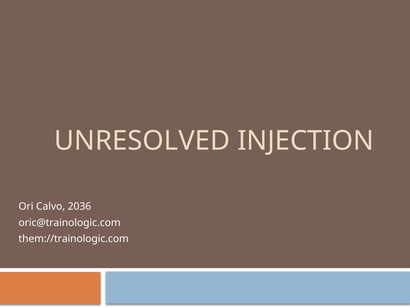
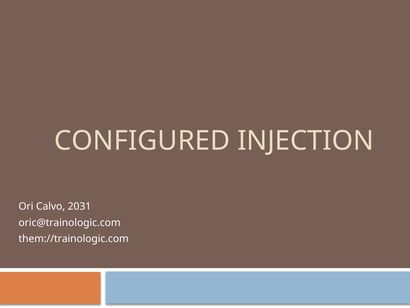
UNRESOLVED: UNRESOLVED -> CONFIGURED
2036: 2036 -> 2031
